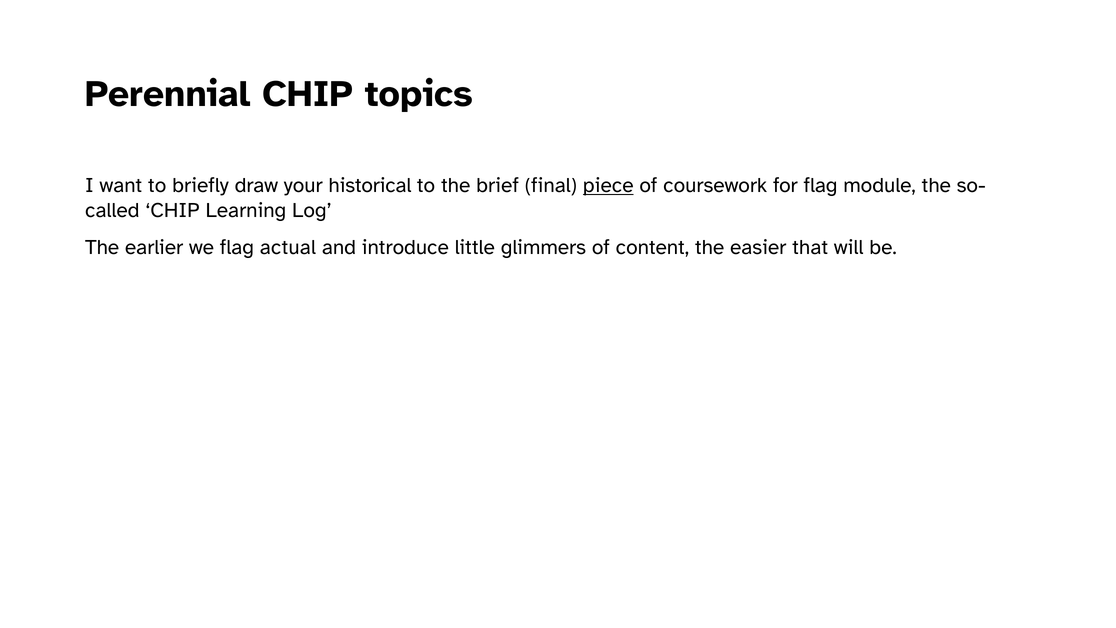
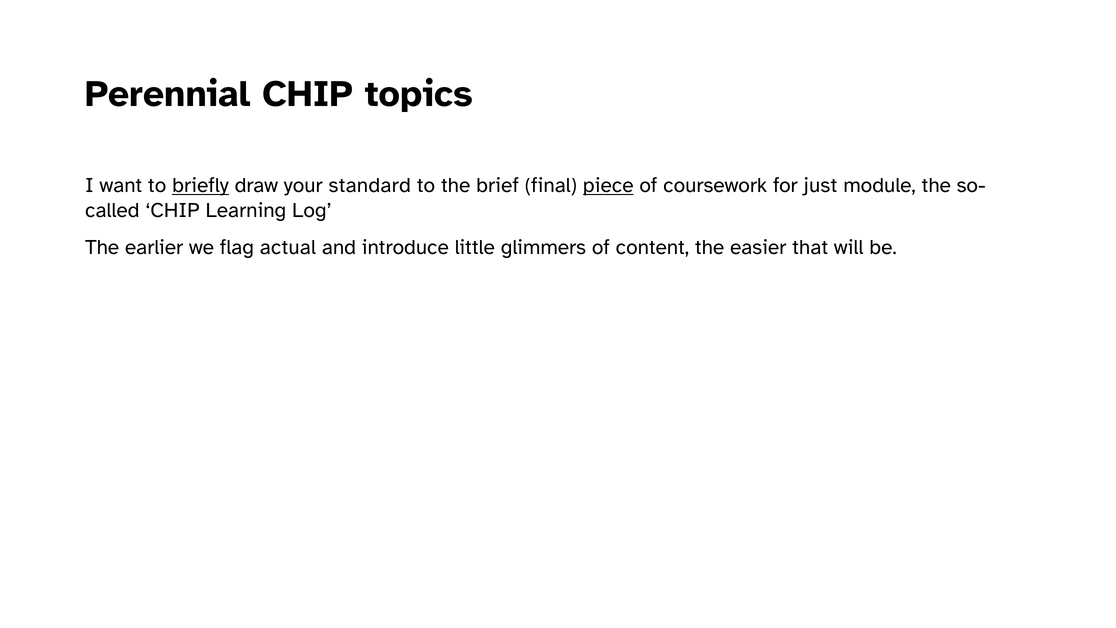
briefly underline: none -> present
historical: historical -> standard
for flag: flag -> just
